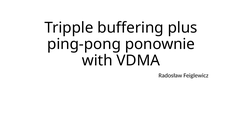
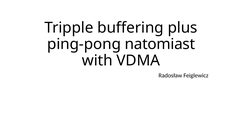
ponownie: ponownie -> natomiast
